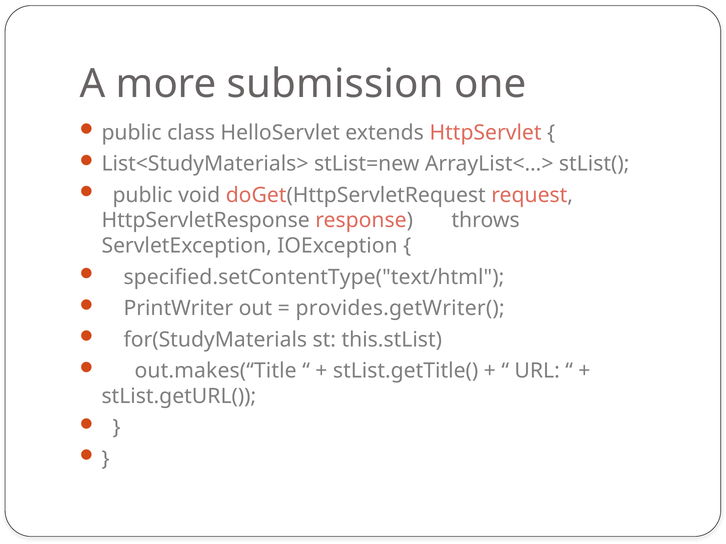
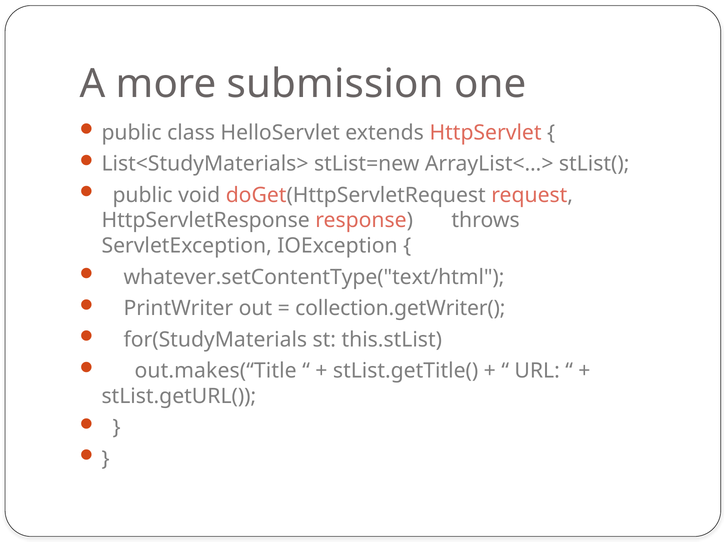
specified.setContentType("text/html: specified.setContentType("text/html -> whatever.setContentType("text/html
provides.getWriter(: provides.getWriter( -> collection.getWriter(
